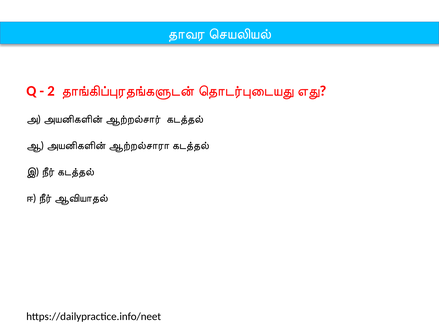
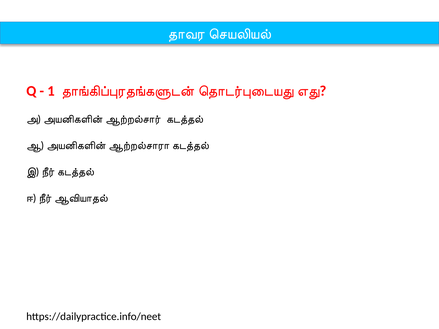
2: 2 -> 1
